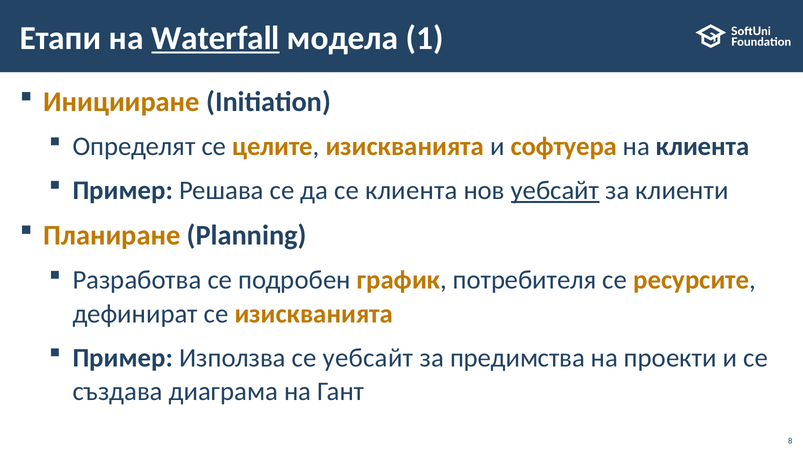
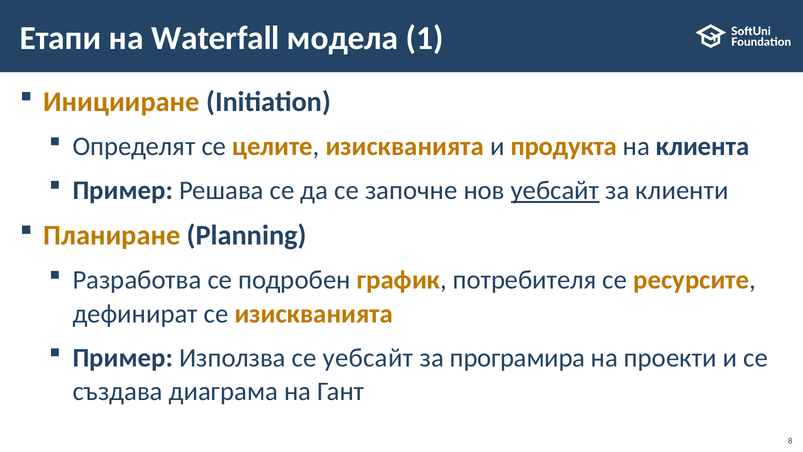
Waterfall underline: present -> none
софтуера: софтуера -> продукта
се клиента: клиента -> започне
предимства: предимства -> програмира
